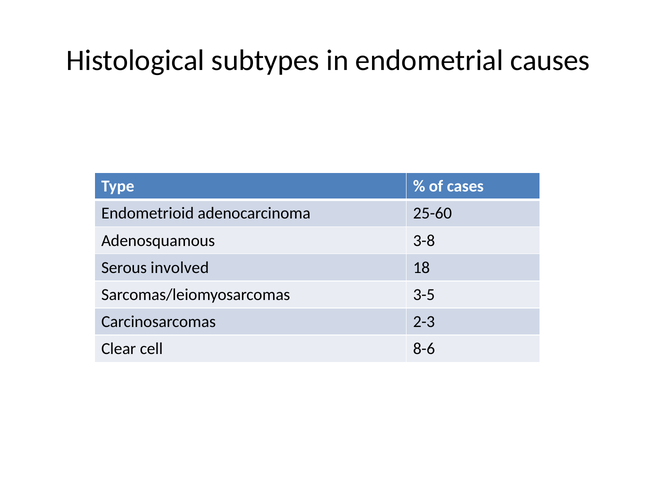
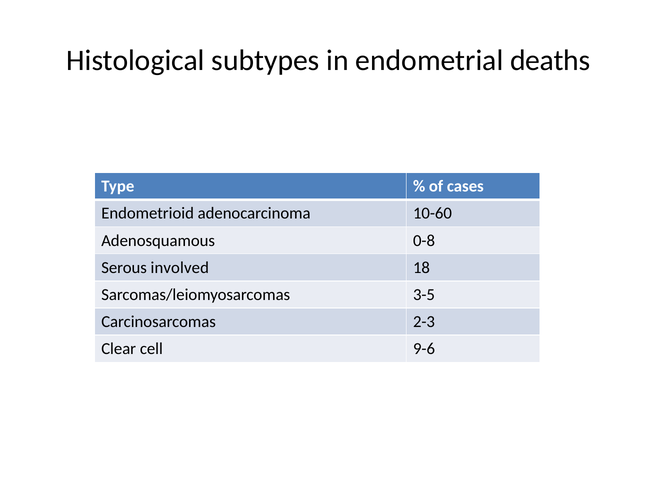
causes: causes -> deaths
25-60: 25-60 -> 10-60
3-8: 3-8 -> 0-8
8-6: 8-6 -> 9-6
